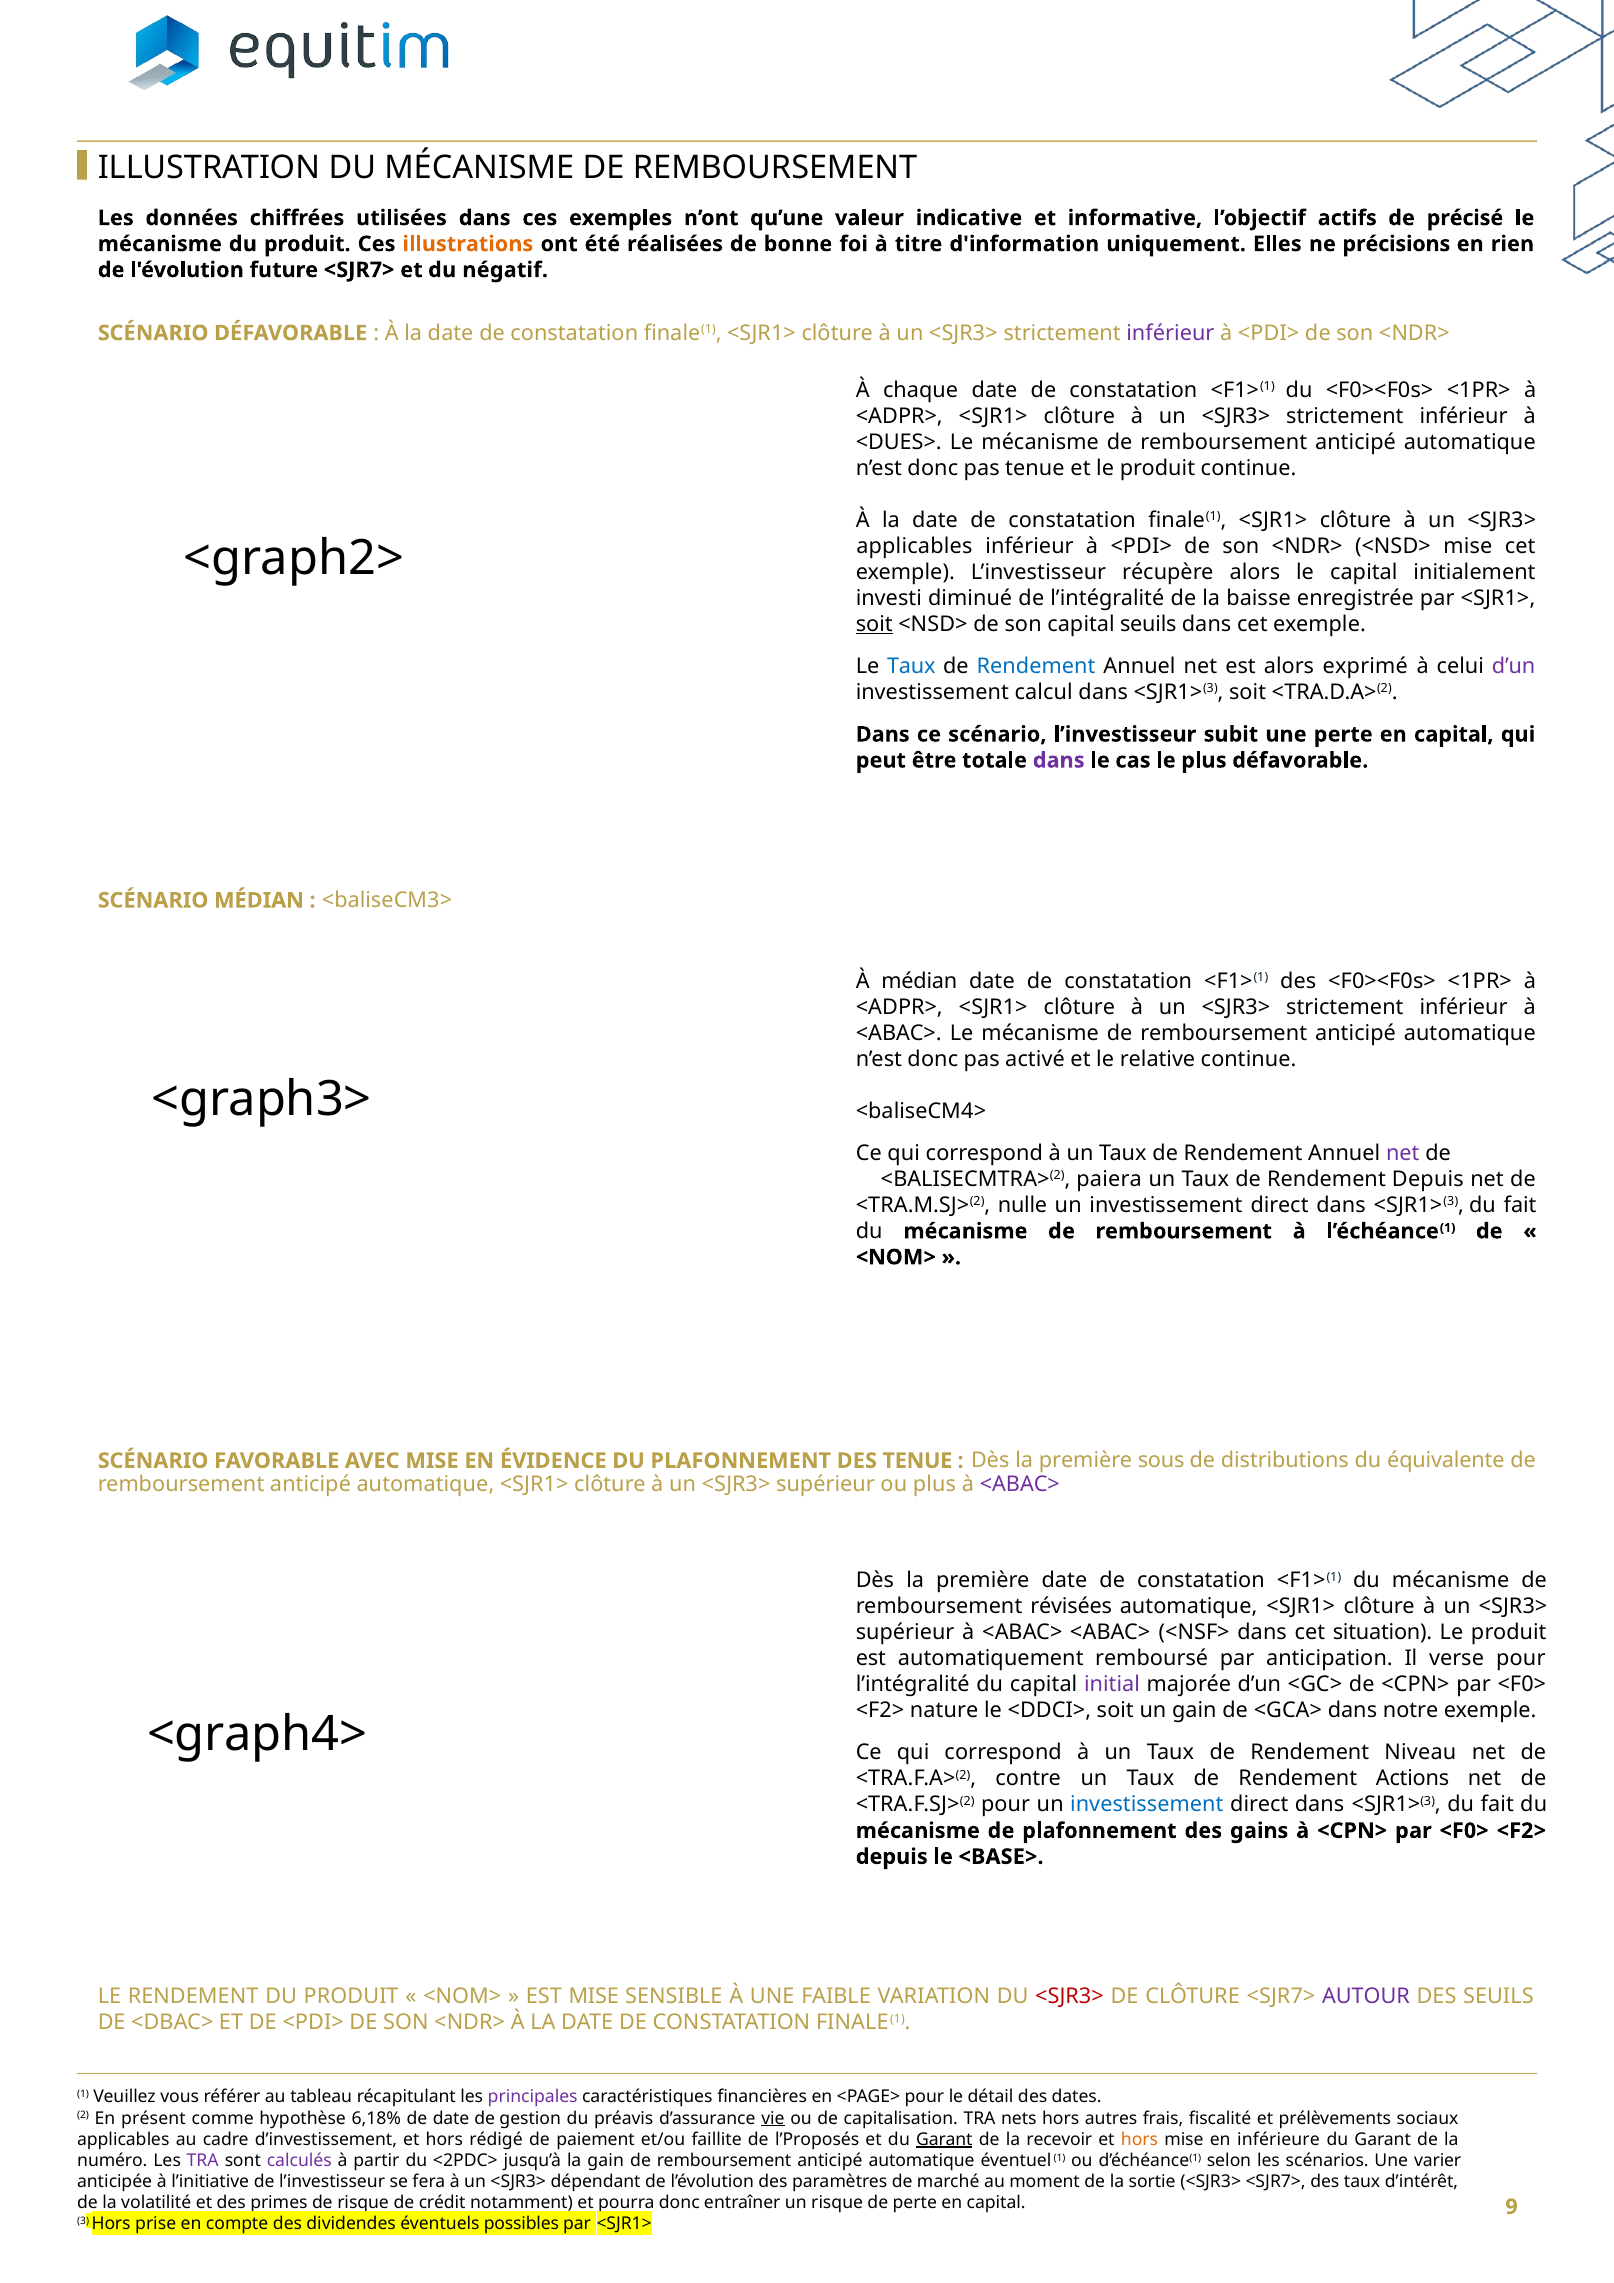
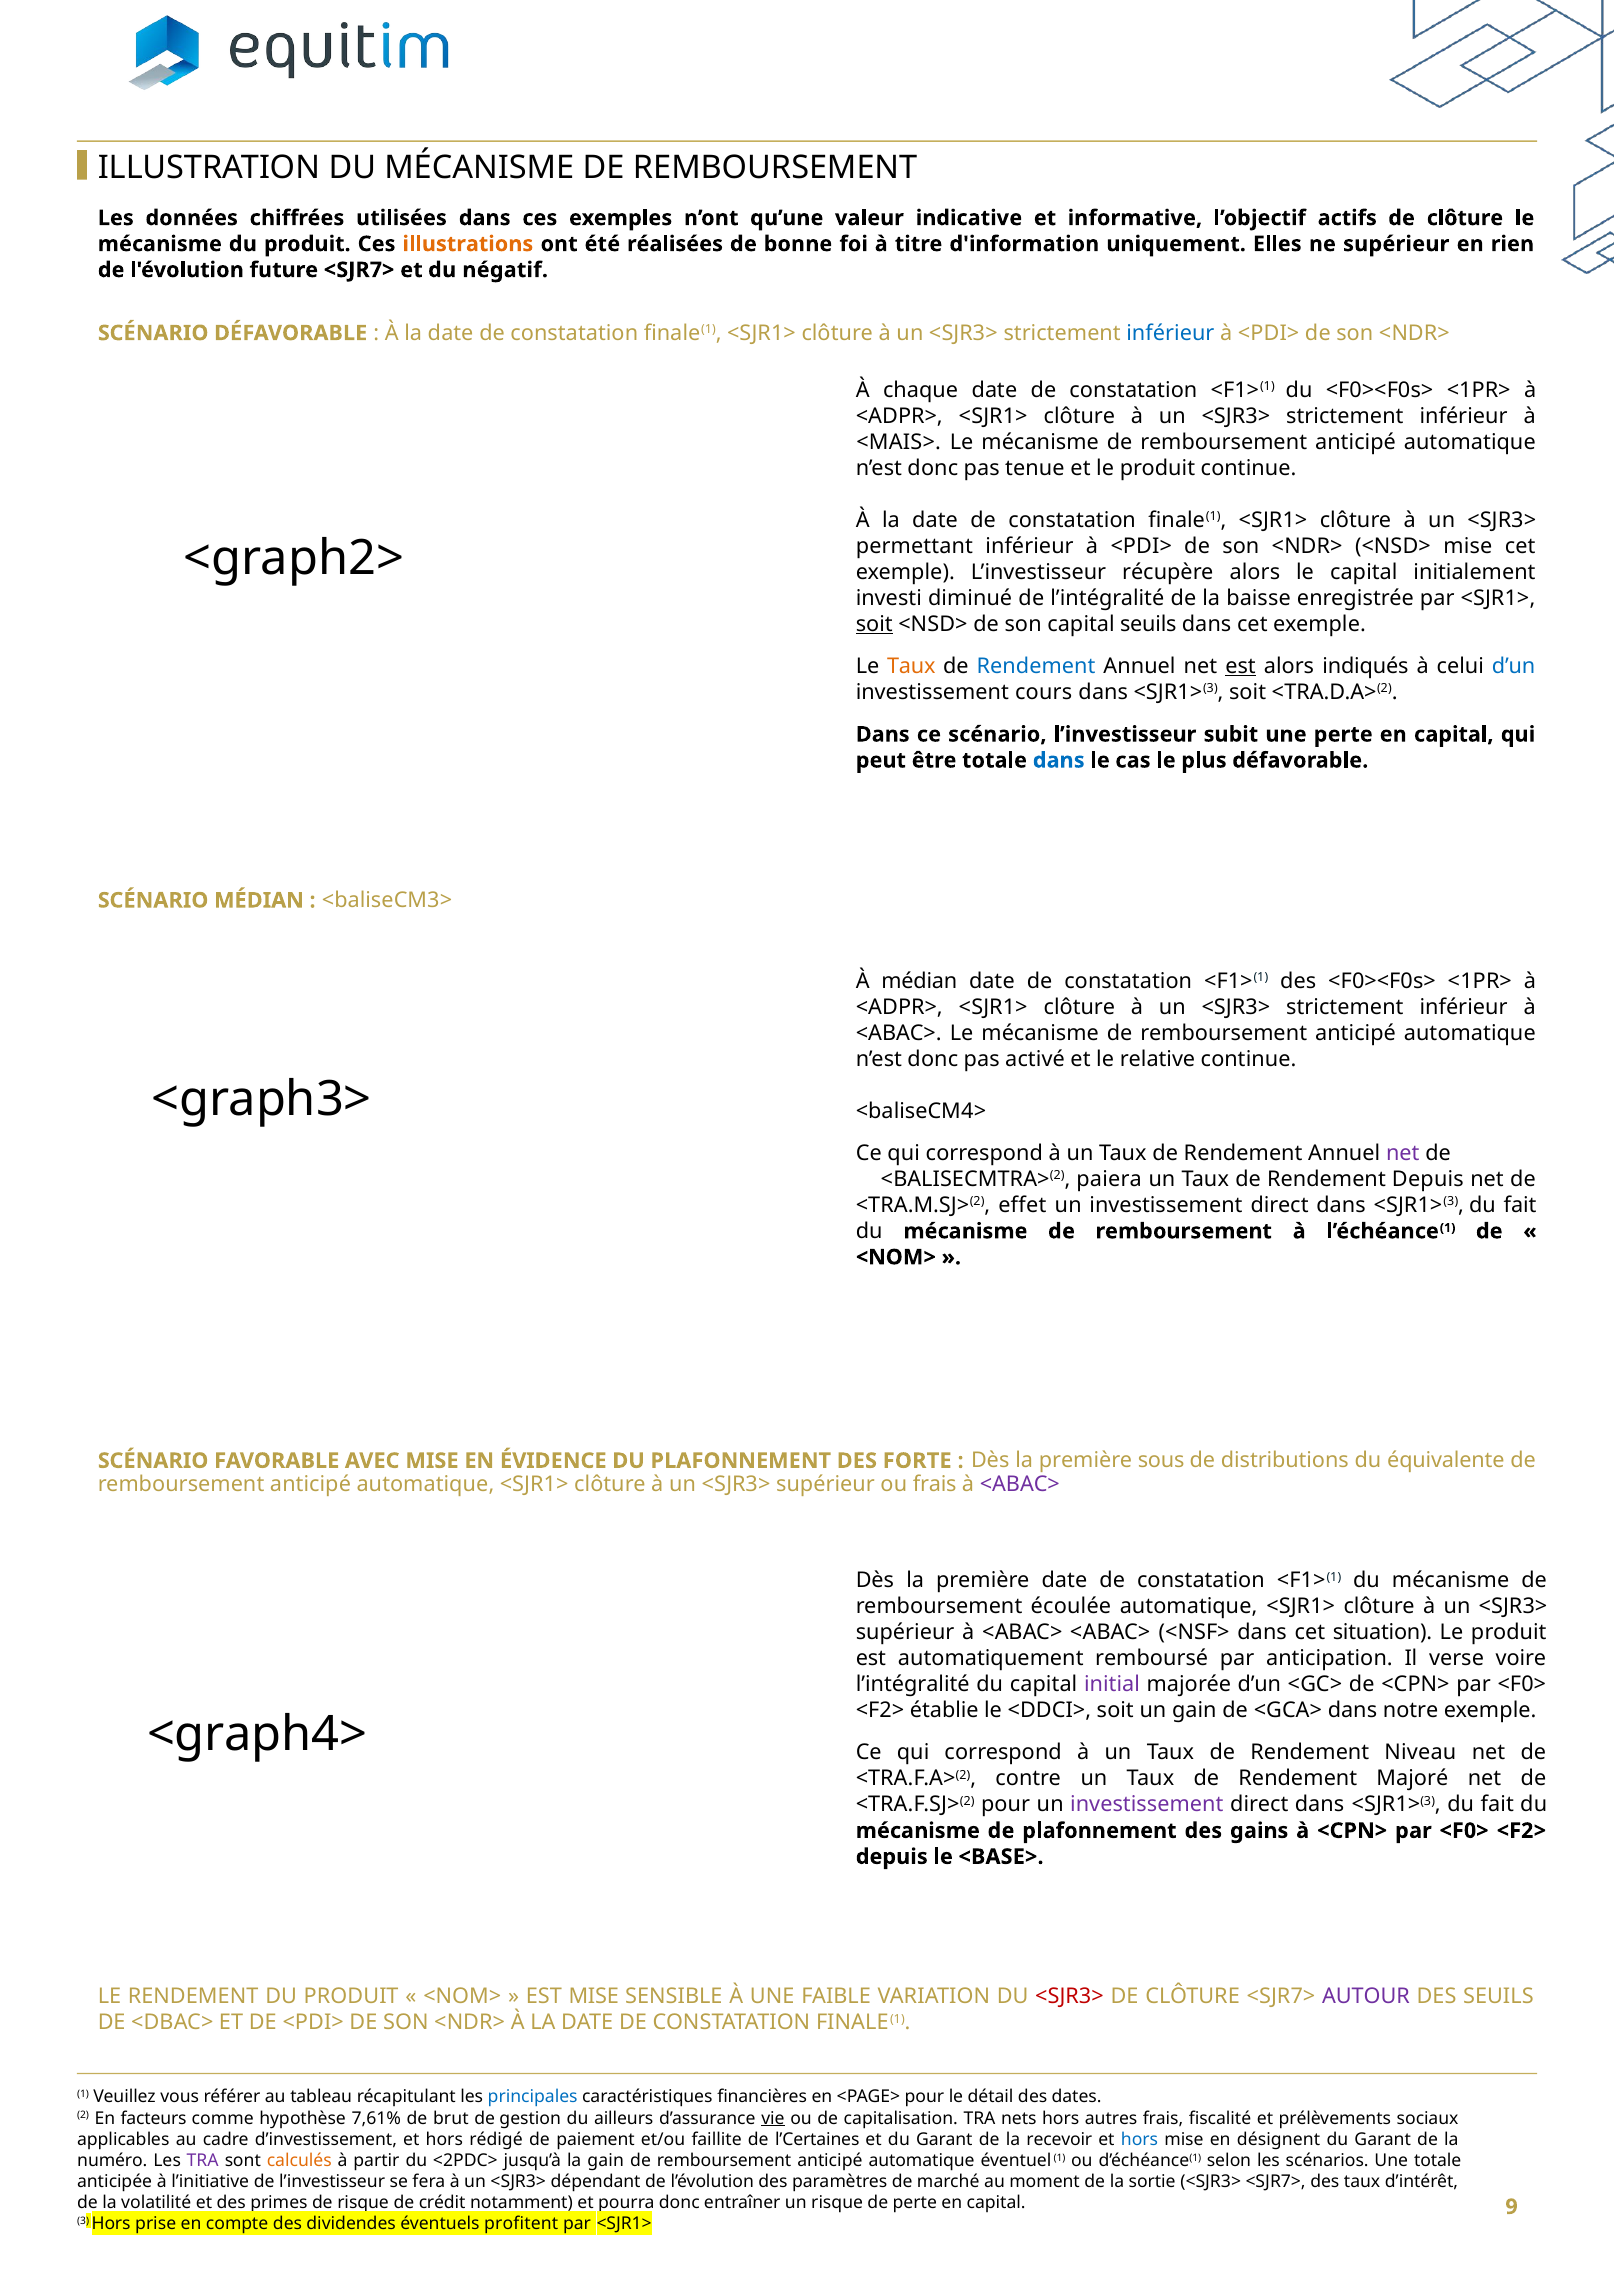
précisé at (1465, 218): précisé -> clôture
ne précisions: précisions -> supérieur
inférieur at (1170, 333) colour: purple -> blue
<DUES>: <DUES> -> <MAIS>
applicables at (914, 546): applicables -> permettant
Taux at (911, 666) colour: blue -> orange
est at (1241, 666) underline: none -> present
exprimé: exprimé -> indiqués
d’un at (1514, 666) colour: purple -> blue
calcul: calcul -> cours
dans at (1059, 760) colour: purple -> blue
nulle: nulle -> effet
DES TENUE: TENUE -> FORTE
ou plus: plus -> frais
révisées: révisées -> écoulée
verse pour: pour -> voire
nature: nature -> établie
Actions: Actions -> Majoré
investissement at (1147, 1805) colour: blue -> purple
principales colour: purple -> blue
présent: présent -> facteurs
6,18%: 6,18% -> 7,61%
de date: date -> brut
préavis: préavis -> ailleurs
l’Proposés: l’Proposés -> l’Certaines
Garant at (944, 2139) underline: present -> none
hors at (1139, 2139) colour: orange -> blue
inférieure: inférieure -> désignent
calculés colour: purple -> orange
Une varier: varier -> totale
possibles: possibles -> profitent
